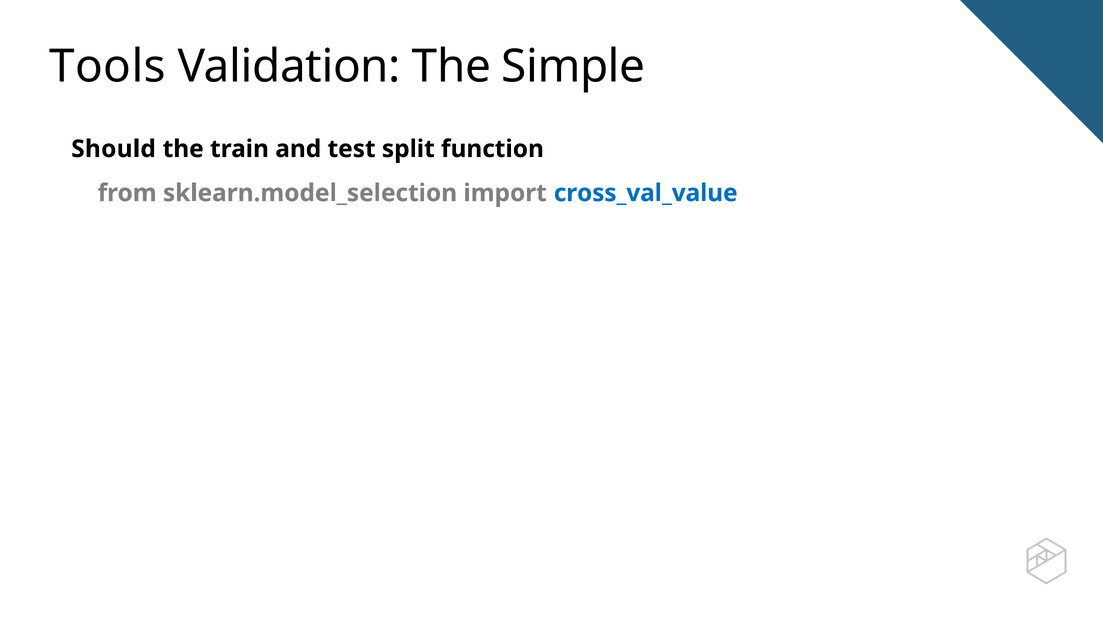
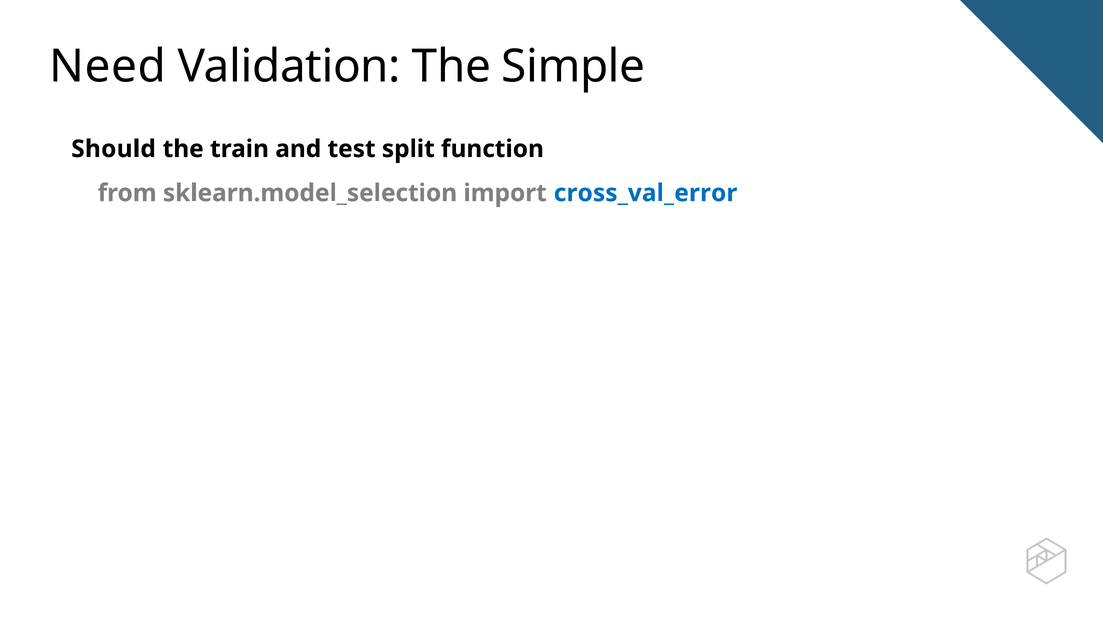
Tools: Tools -> Need
cross_val_value: cross_val_value -> cross_val_error
